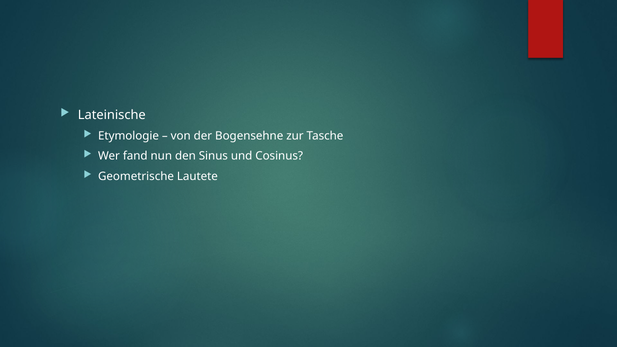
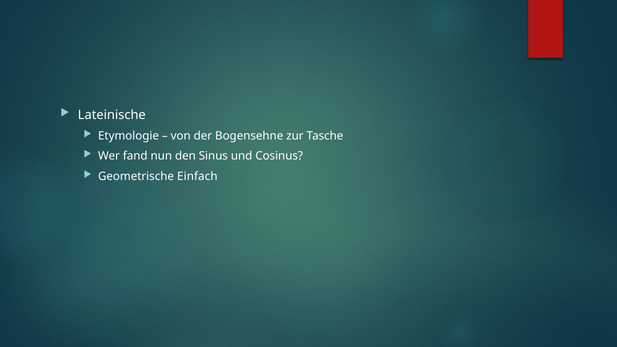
Lautete: Lautete -> Einfach
